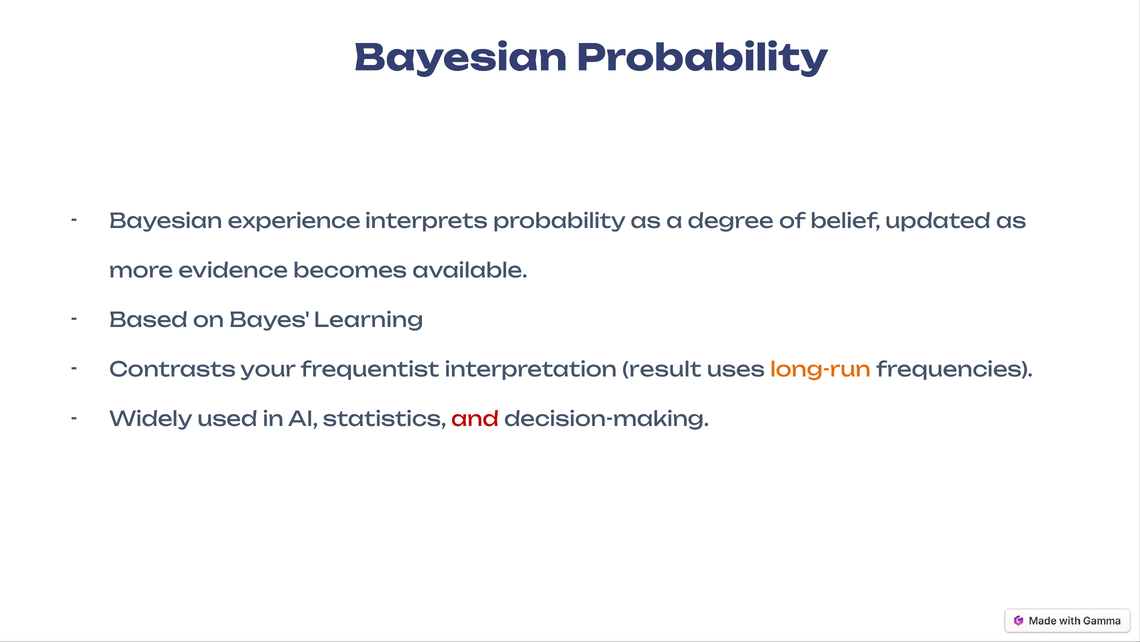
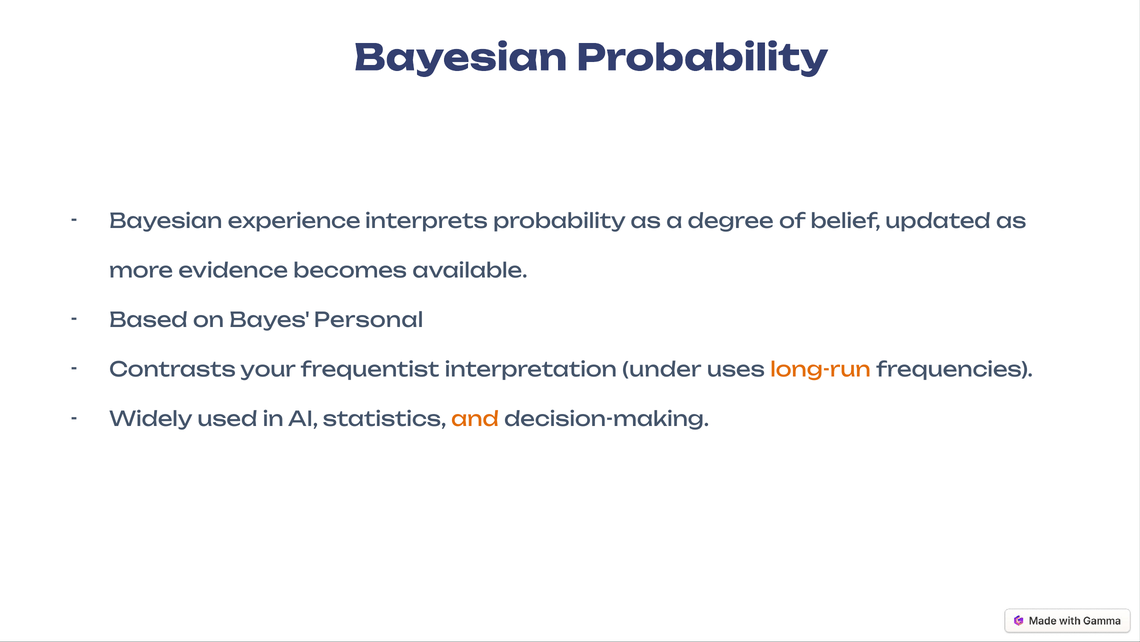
Learning: Learning -> Personal
result: result -> under
and colour: red -> orange
